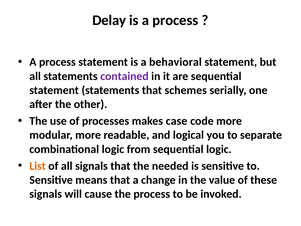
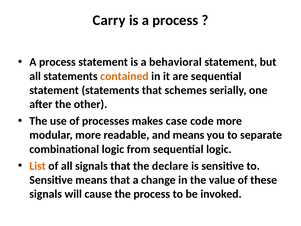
Delay: Delay -> Carry
contained colour: purple -> orange
and logical: logical -> means
needed: needed -> declare
